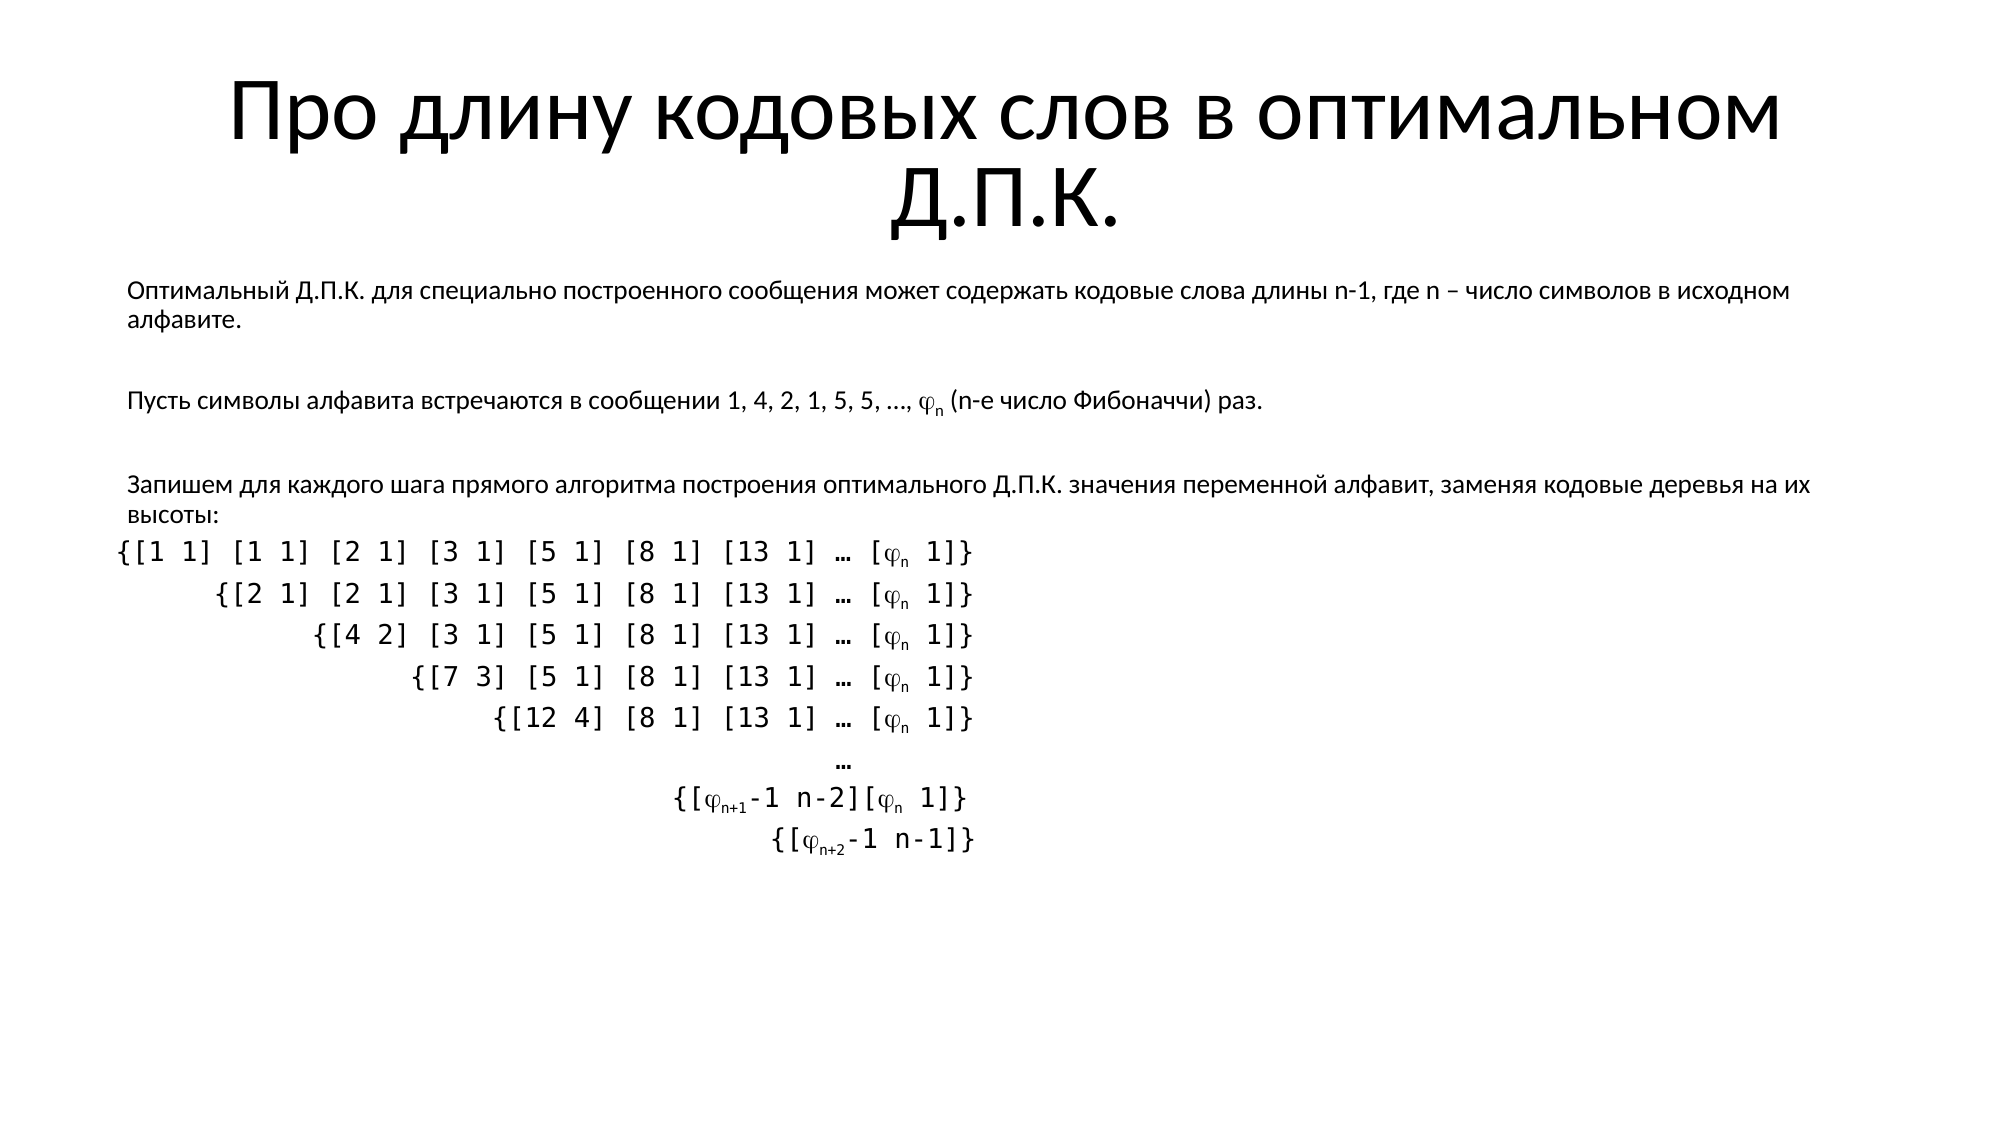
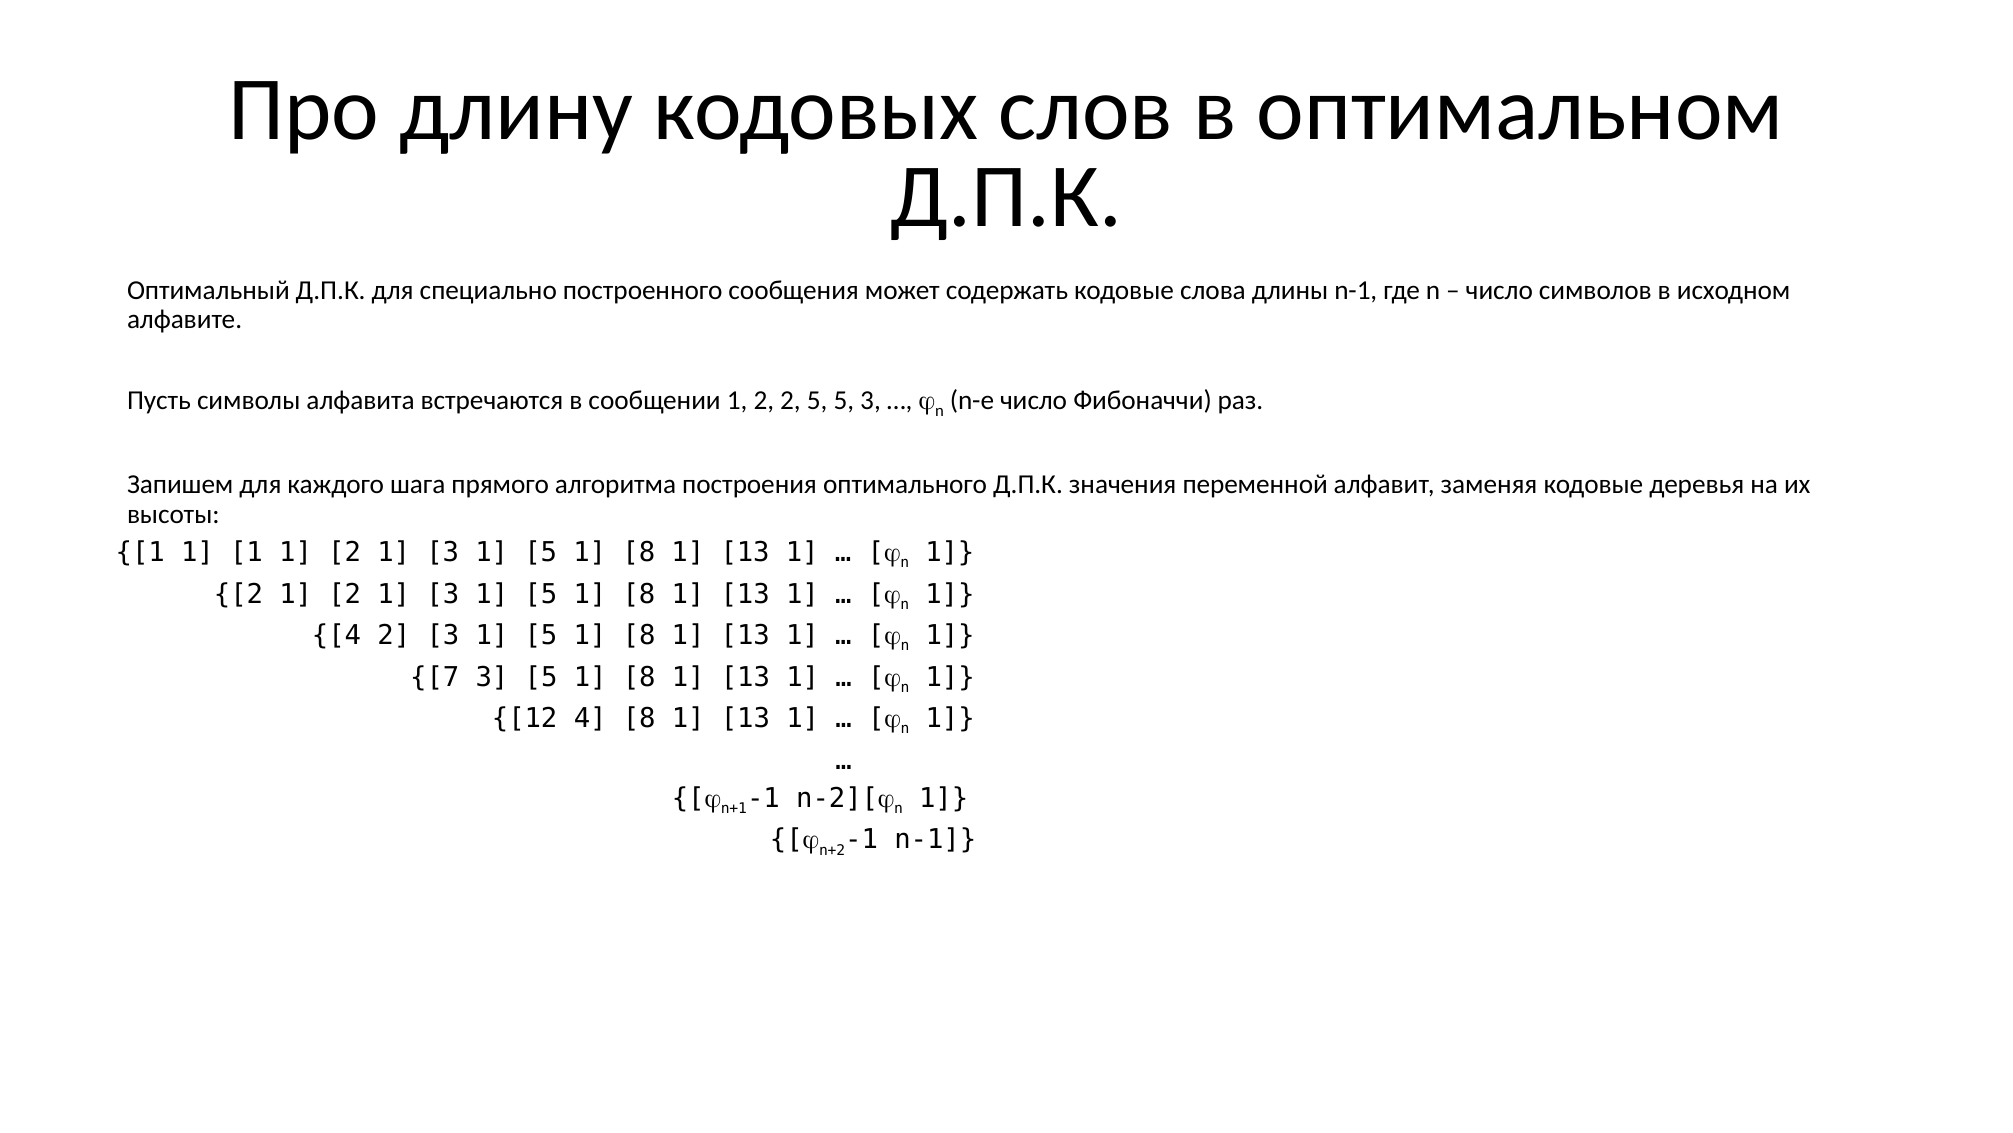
сообщении 1 4: 4 -> 2
1 at (817, 400): 1 -> 5
5 5: 5 -> 3
